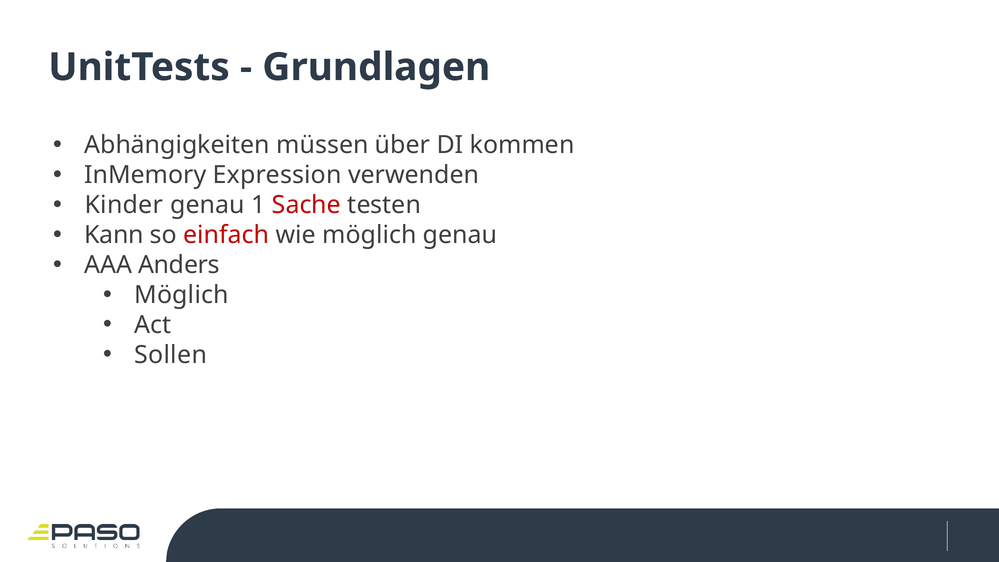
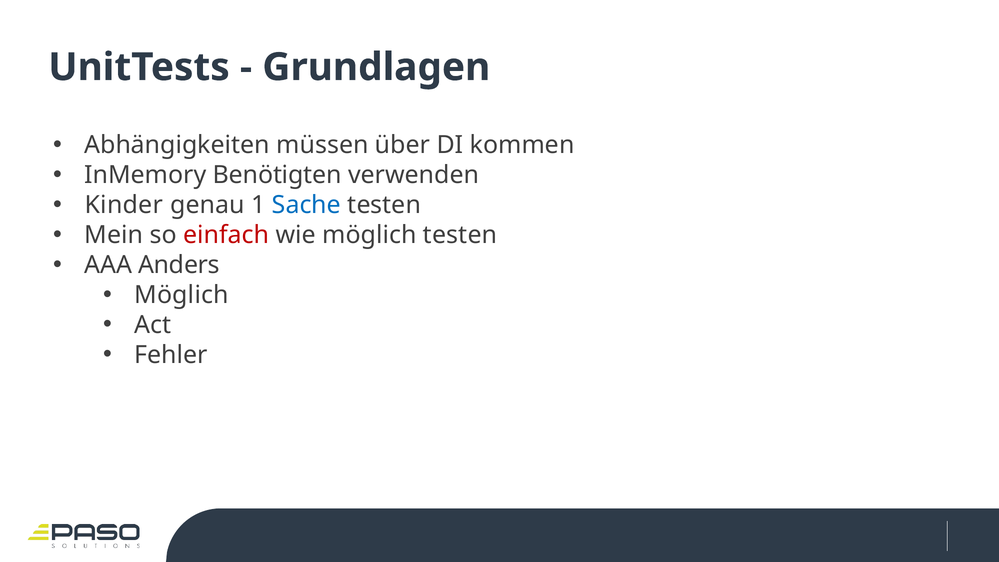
Expression: Expression -> Benötigten
Sache colour: red -> blue
Kann: Kann -> Mein
möglich genau: genau -> testen
Sollen: Sollen -> Fehler
